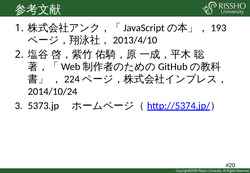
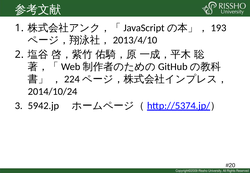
5373.jp: 5373.jp -> 5942.jp
